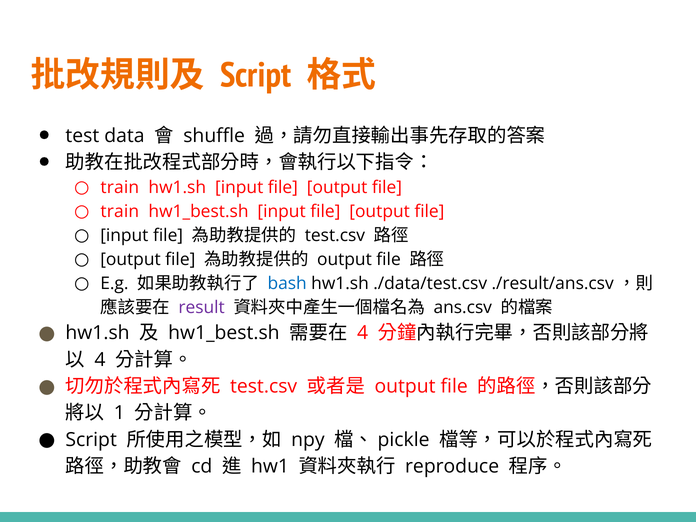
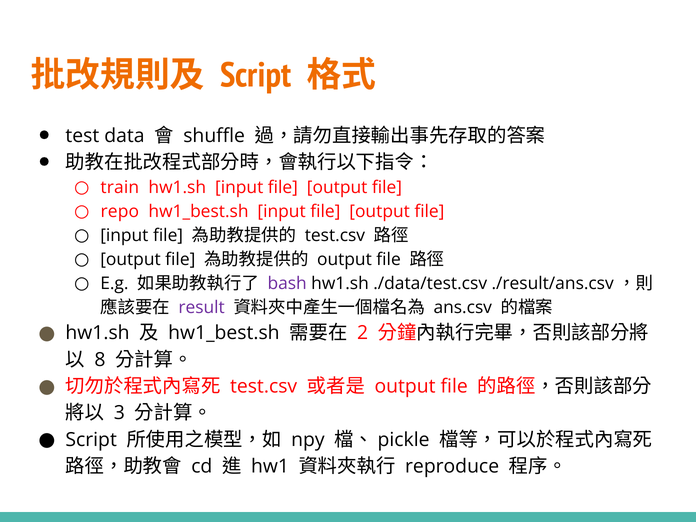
train at (120, 211): train -> repo
bash colour: blue -> purple
4 at (363, 333): 4 -> 2
4 at (100, 360): 4 -> 8
1: 1 -> 3
